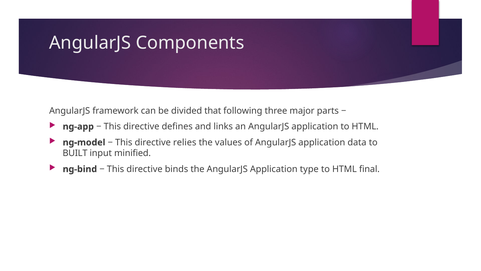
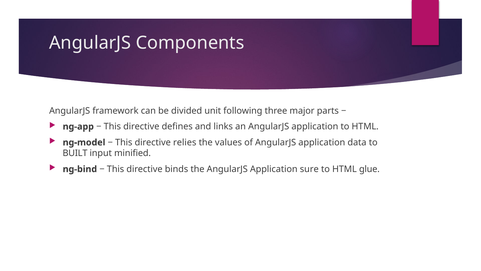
that: that -> unit
type: type -> sure
final: final -> glue
